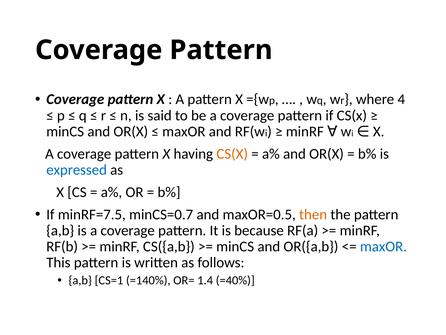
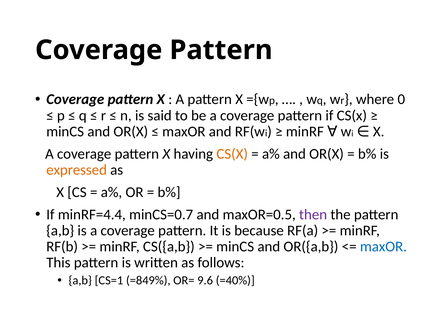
4: 4 -> 0
expressed colour: blue -> orange
minRF=7.5: minRF=7.5 -> minRF=4.4
then colour: orange -> purple
=140%: =140% -> =849%
1.4: 1.4 -> 9.6
